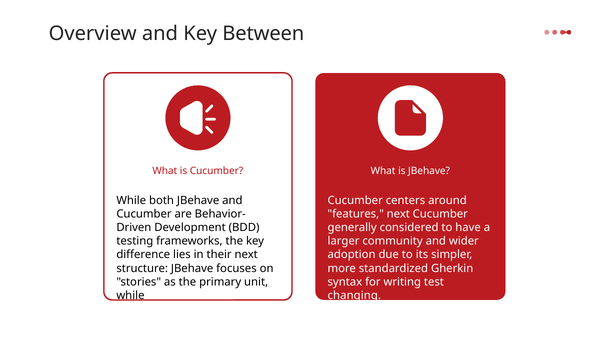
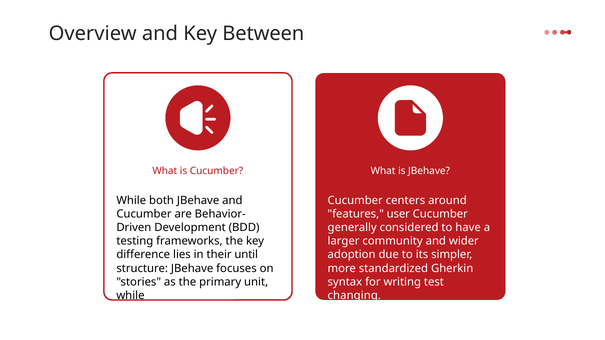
features next: next -> user
their next: next -> until
